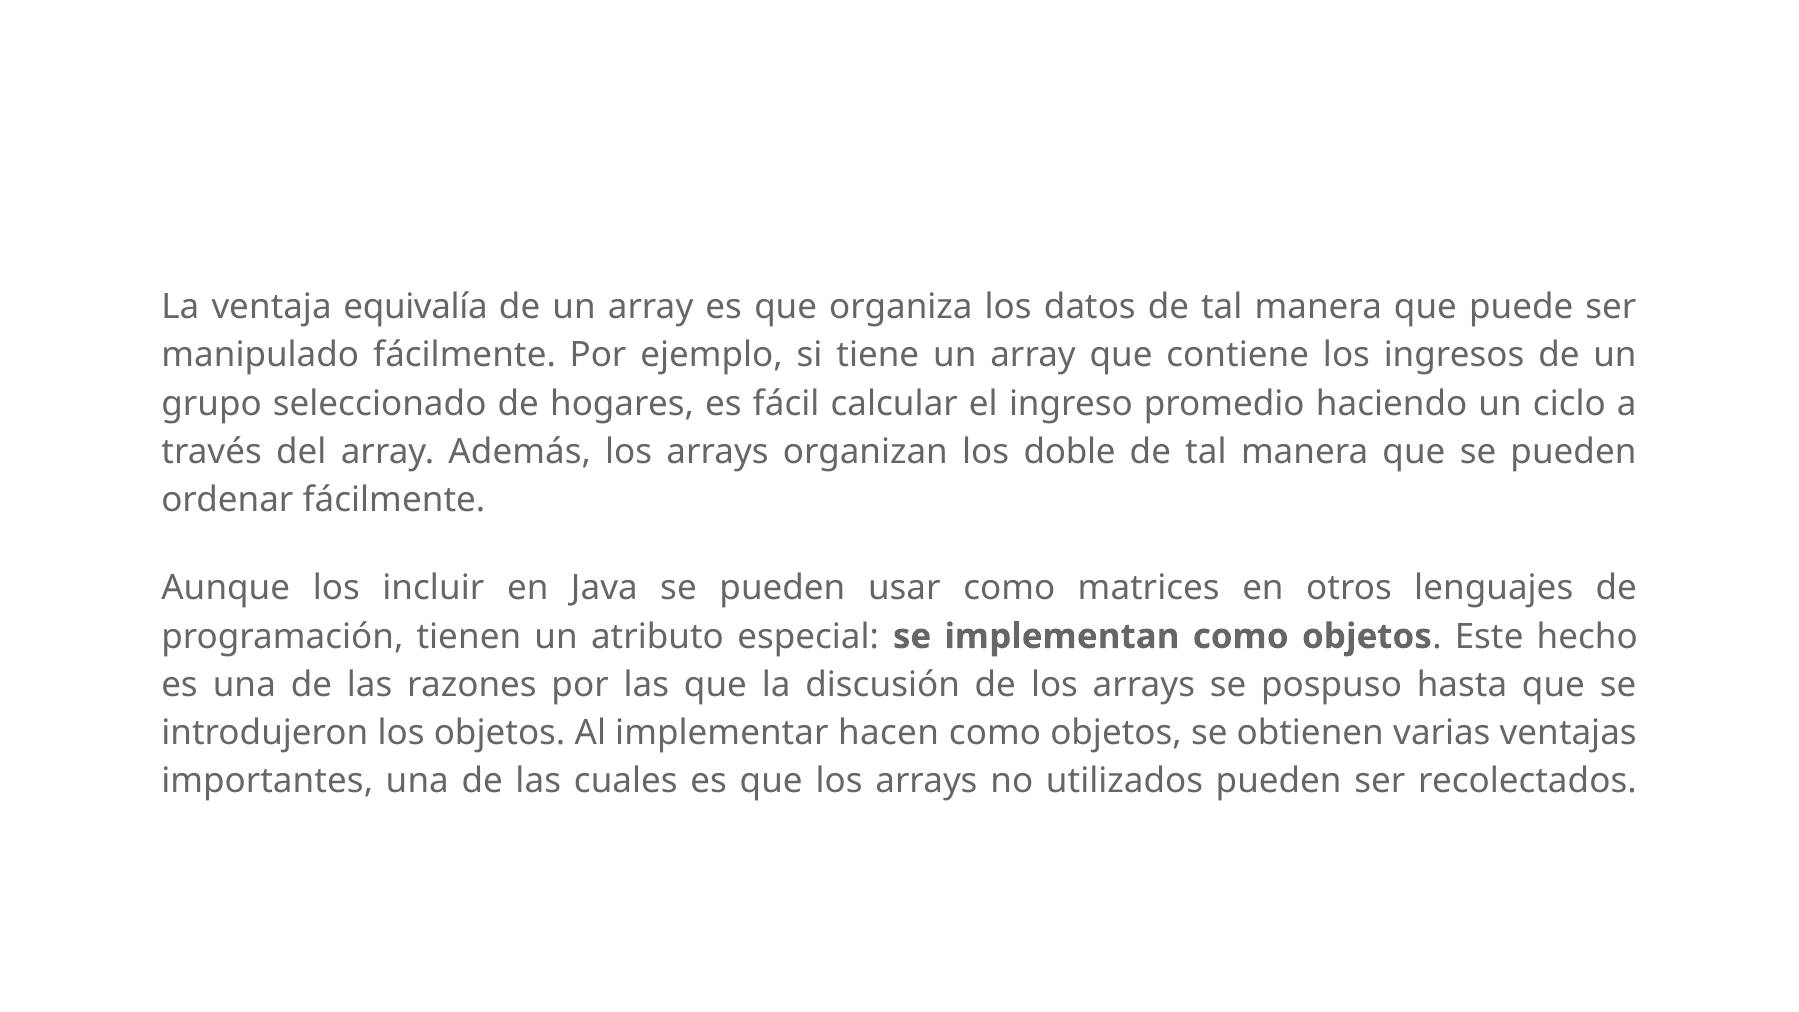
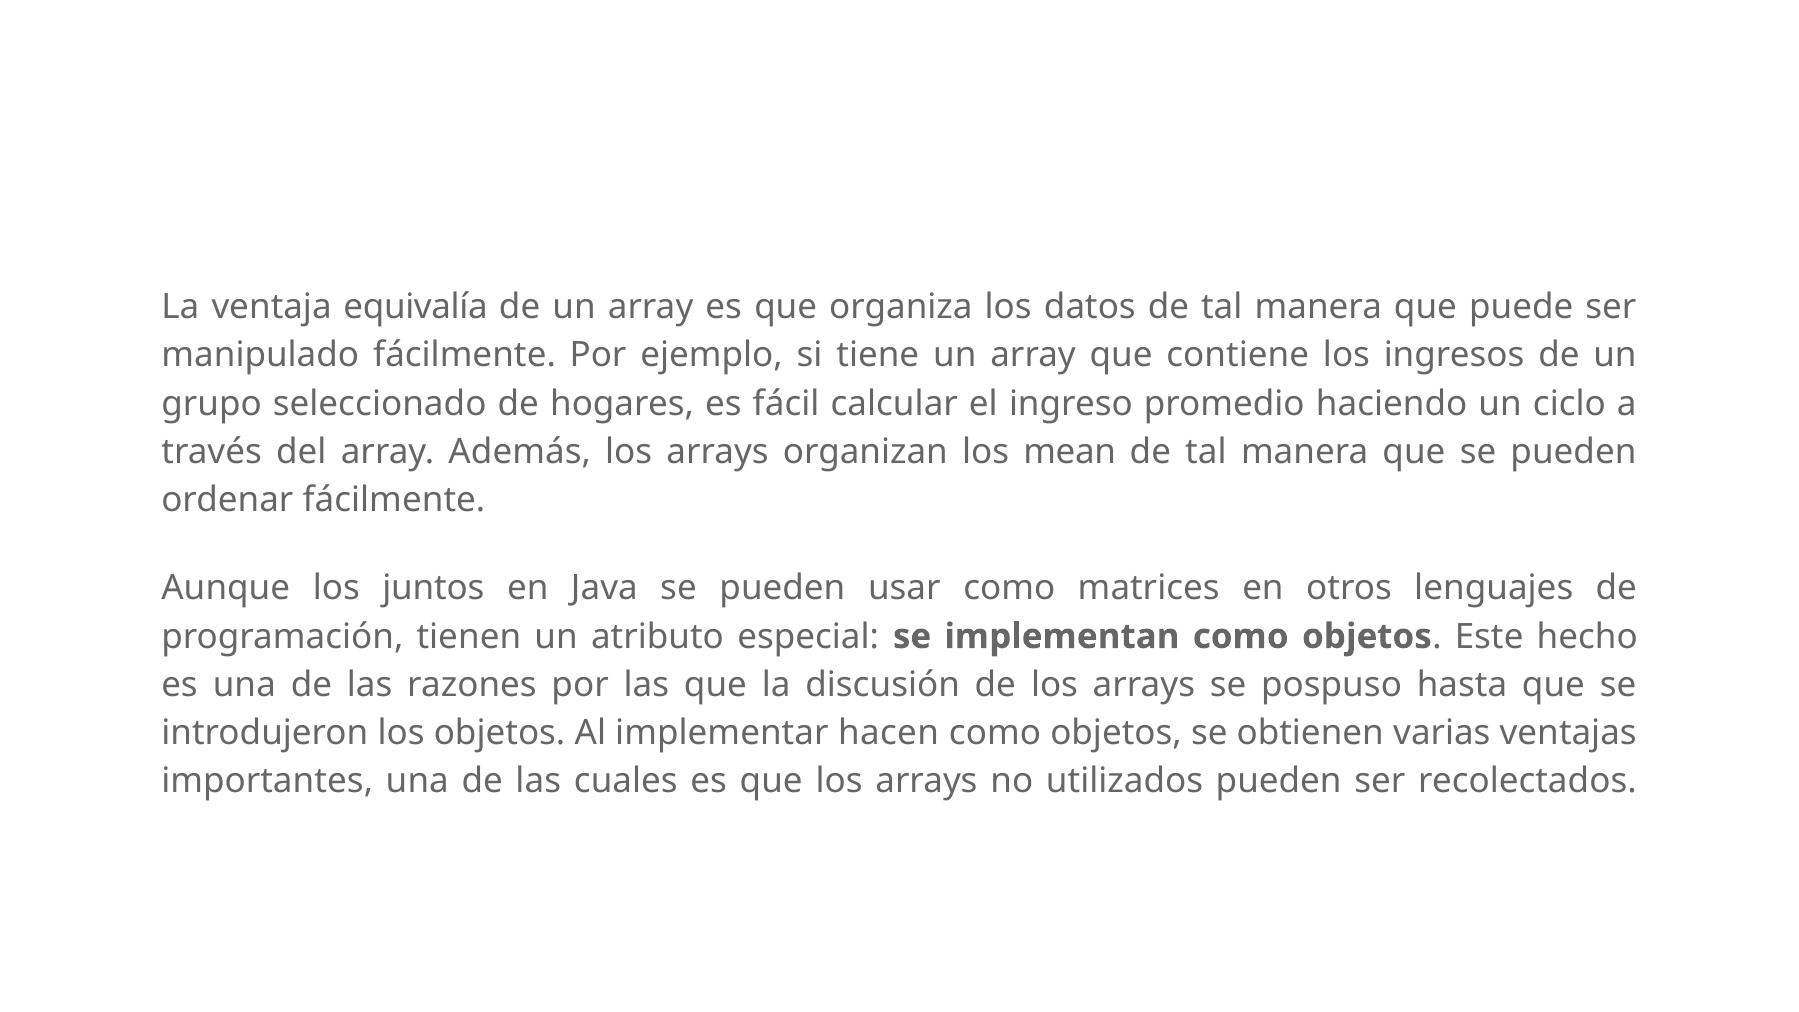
doble: doble -> mean
incluir: incluir -> juntos
